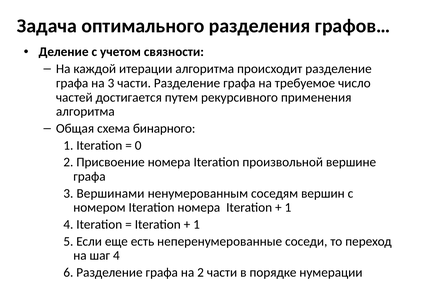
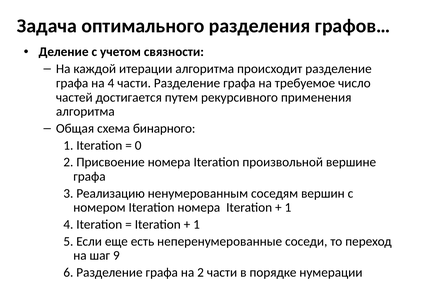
на 3: 3 -> 4
Вершинами: Вершинами -> Реализацию
шаг 4: 4 -> 9
